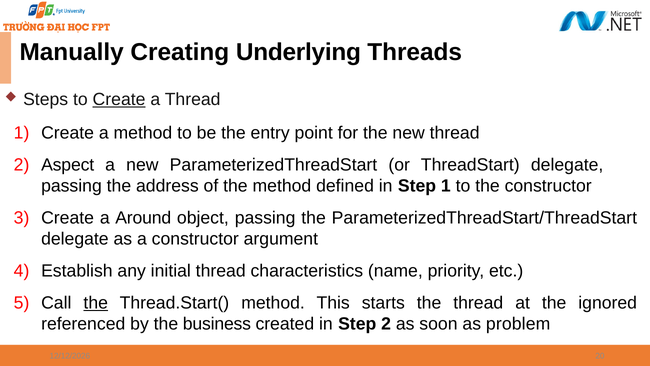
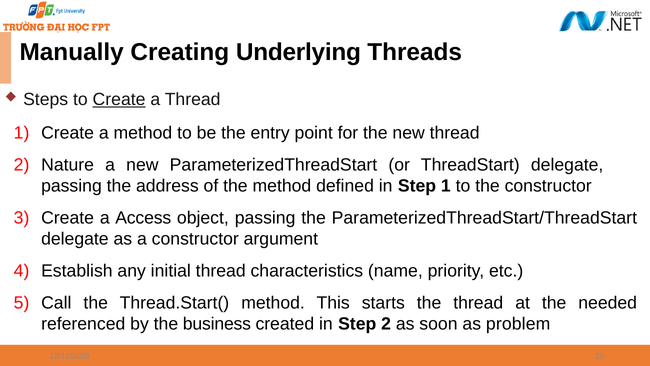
Aspect: Aspect -> Nature
Around: Around -> Access
the at (96, 303) underline: present -> none
ignored: ignored -> needed
